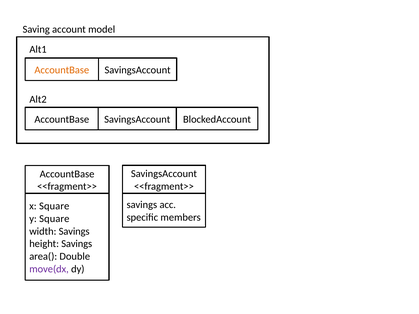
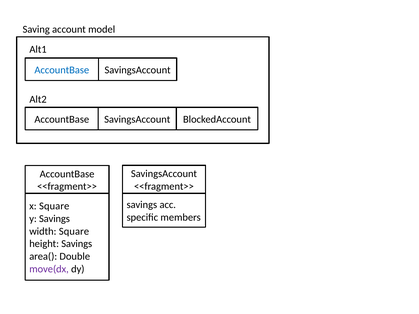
AccountBase at (62, 70) colour: orange -> blue
y Square: Square -> Savings
width Savings: Savings -> Square
